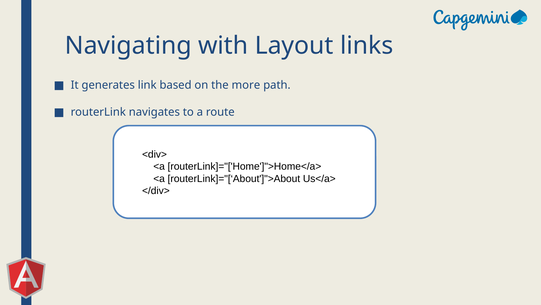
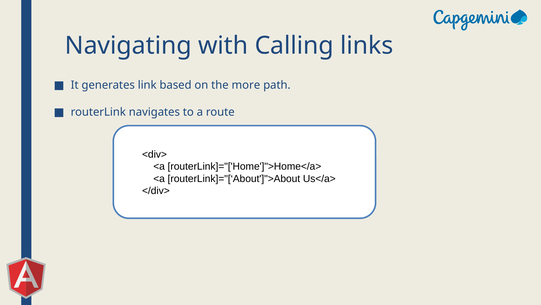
Layout: Layout -> Calling
